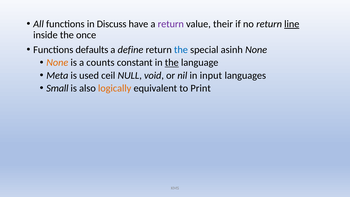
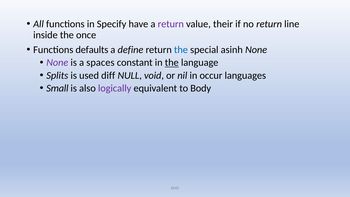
Discuss: Discuss -> Specify
line underline: present -> none
None at (57, 63) colour: orange -> purple
counts: counts -> spaces
Meta: Meta -> Splits
ceil: ceil -> diff
input: input -> occur
logically colour: orange -> purple
Print: Print -> Body
